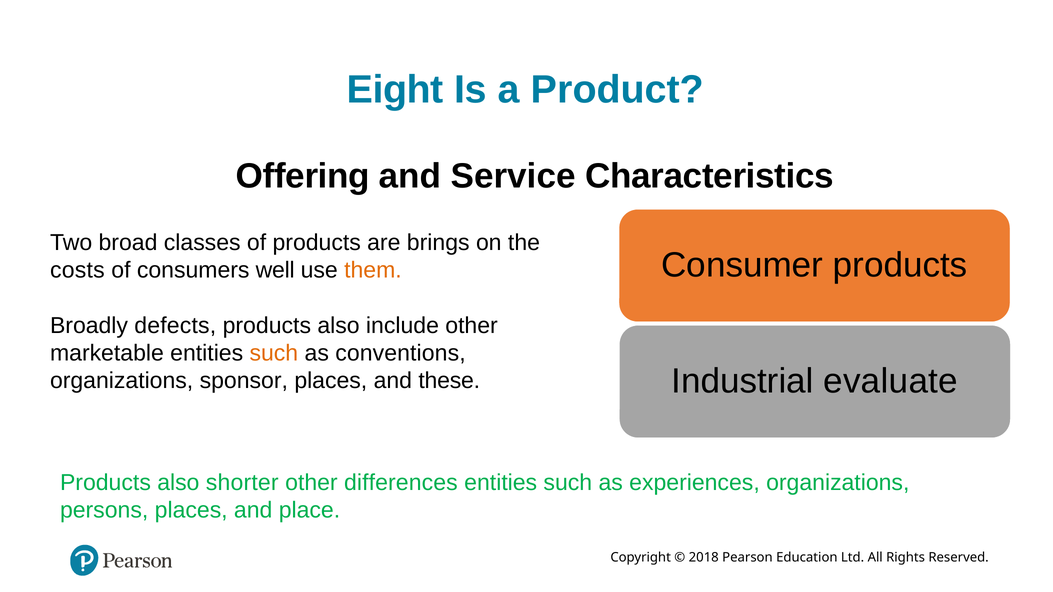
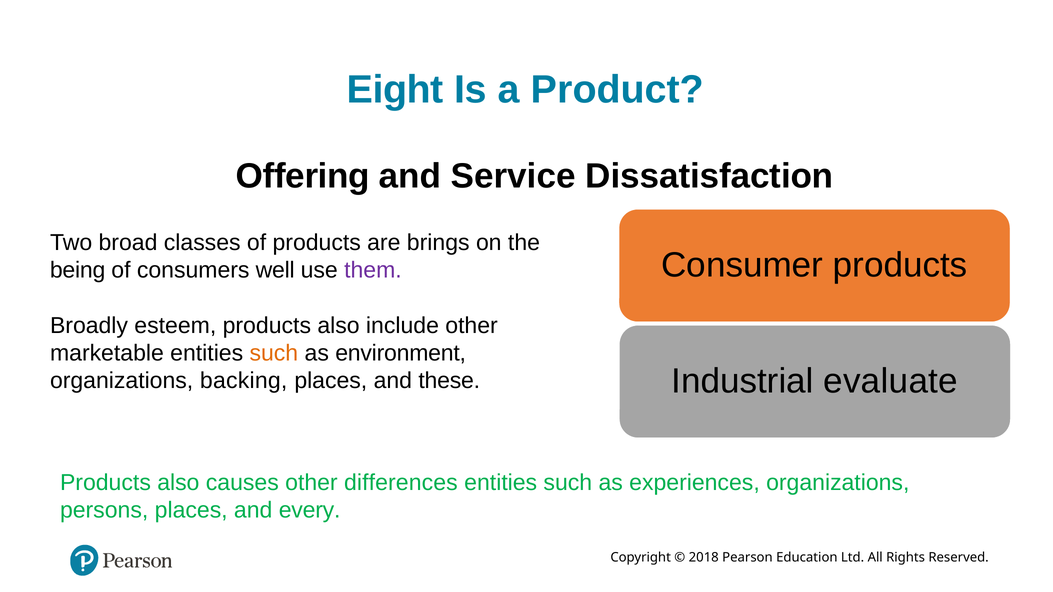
Characteristics: Characteristics -> Dissatisfaction
costs: costs -> being
them colour: orange -> purple
defects: defects -> esteem
conventions: conventions -> environment
sponsor: sponsor -> backing
shorter: shorter -> causes
place: place -> every
